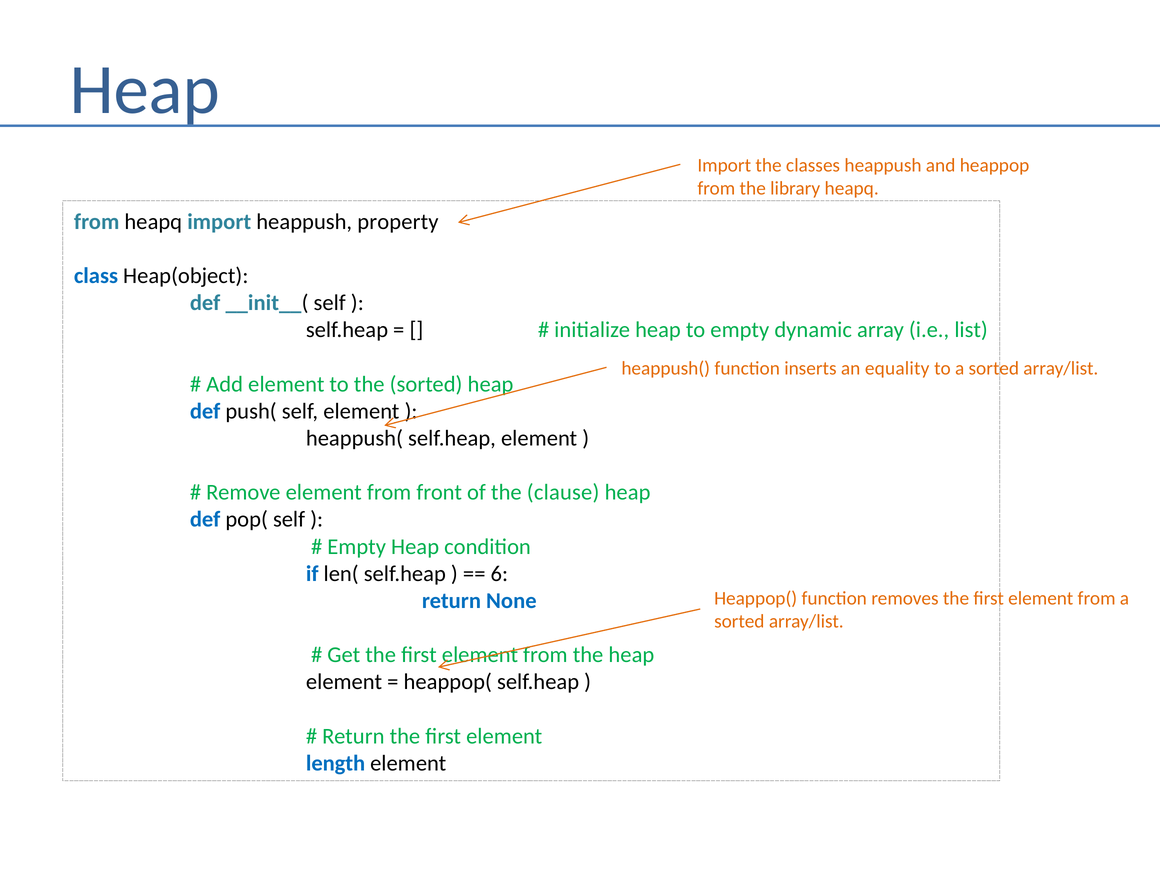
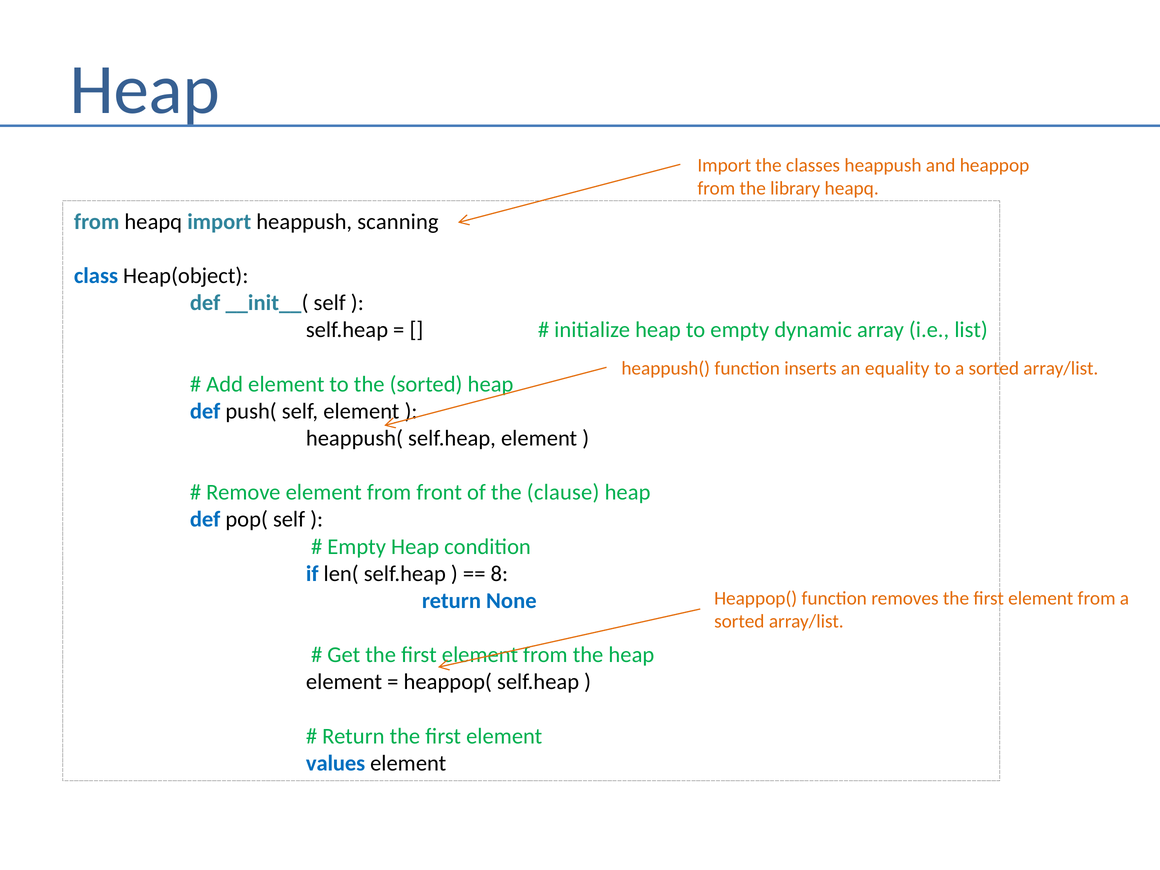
property: property -> scanning
6: 6 -> 8
length: length -> values
